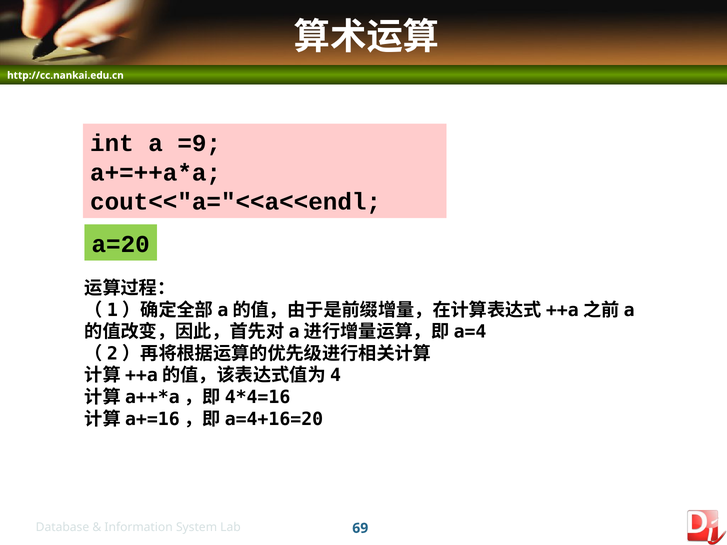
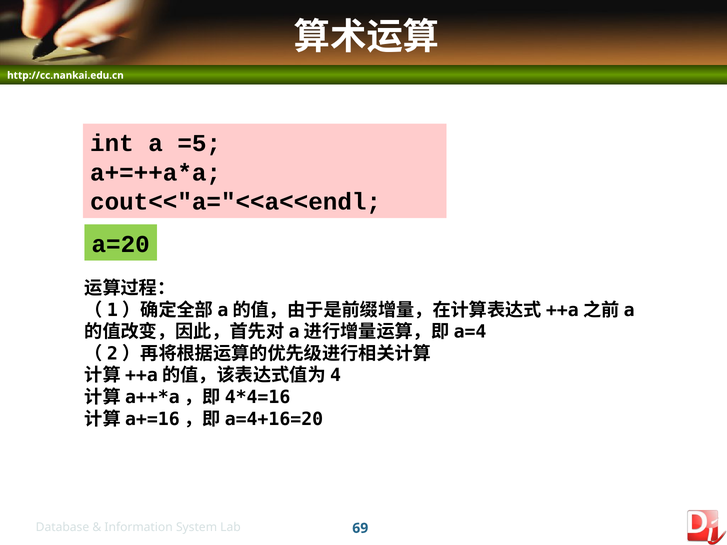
=9: =9 -> =5
